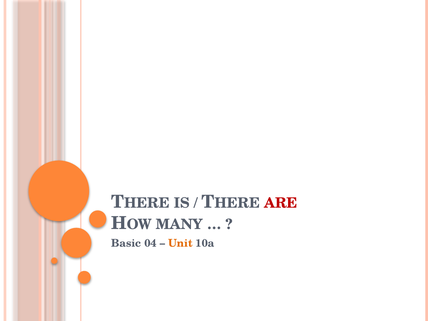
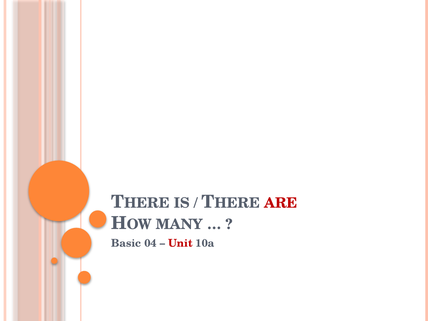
Unit colour: orange -> red
